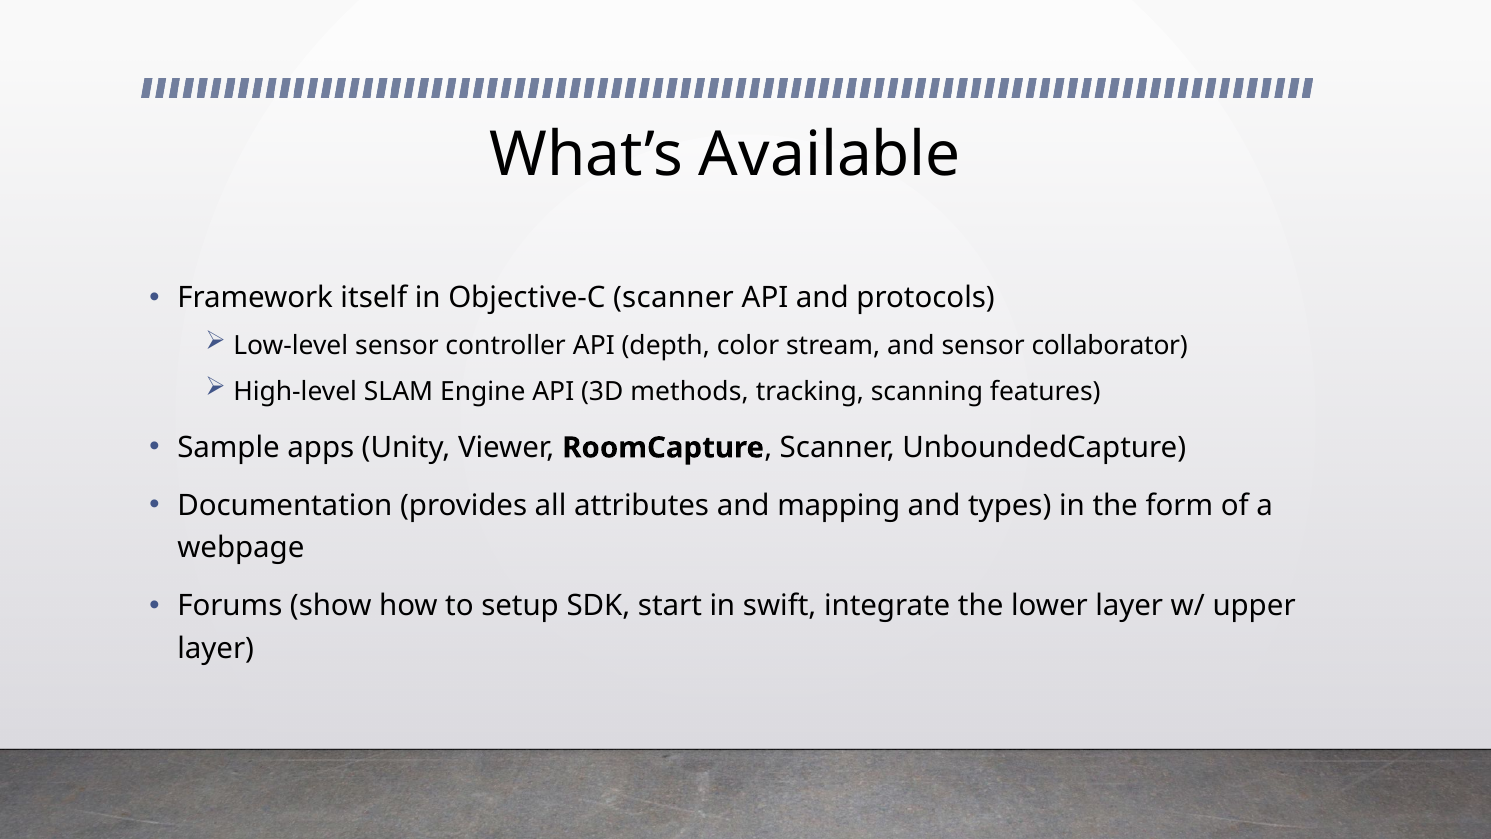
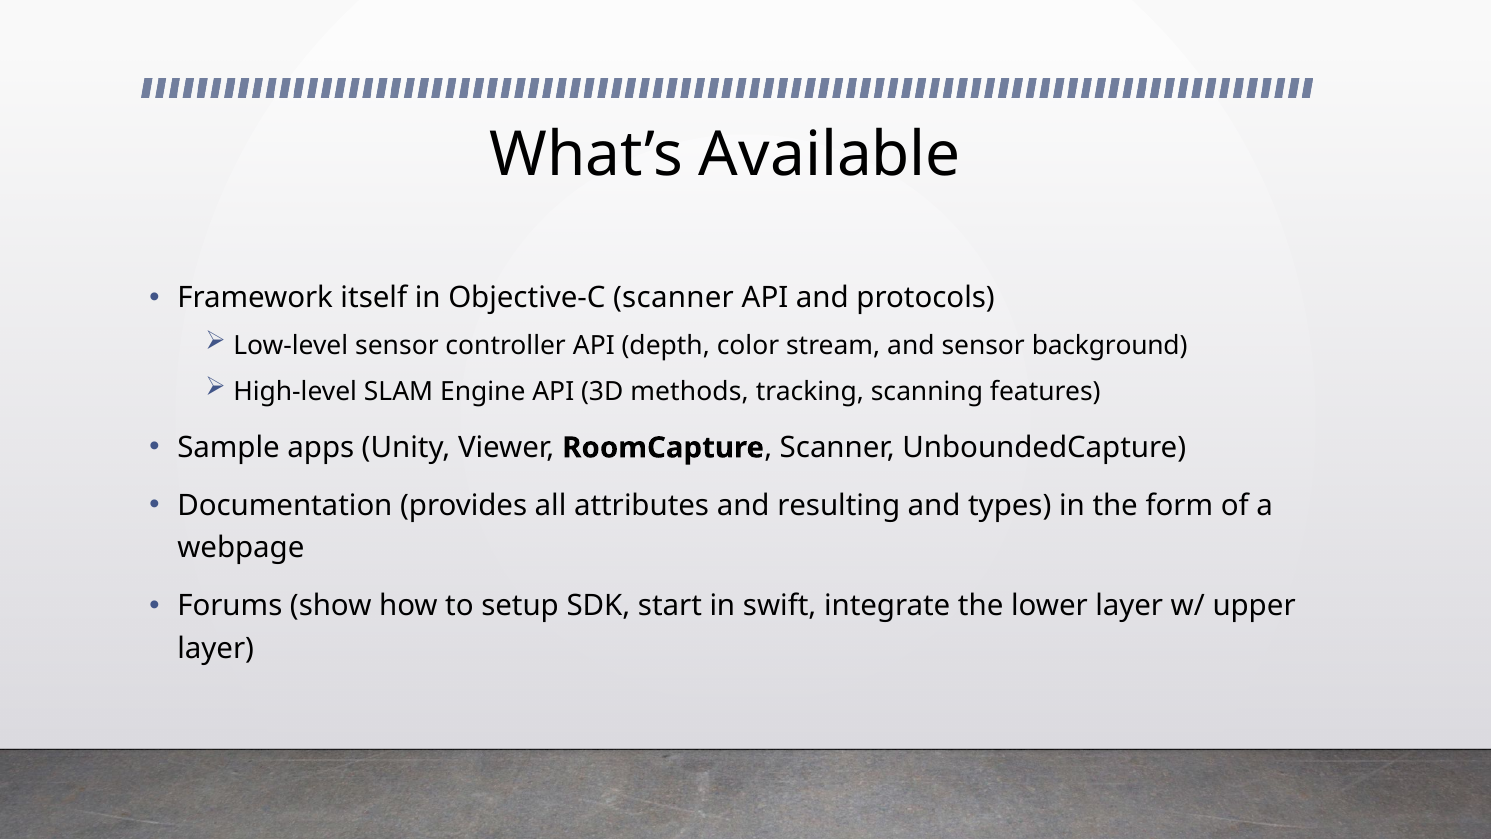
collaborator: collaborator -> background
mapping: mapping -> resulting
